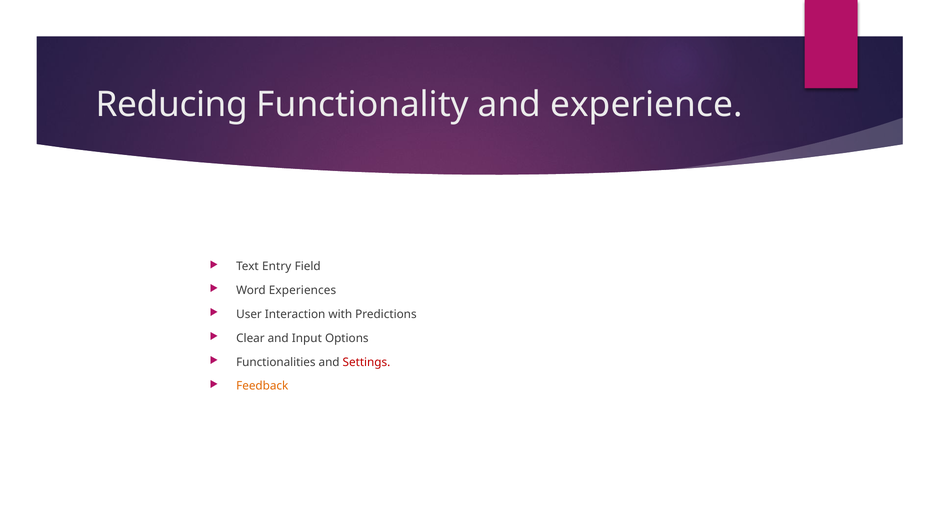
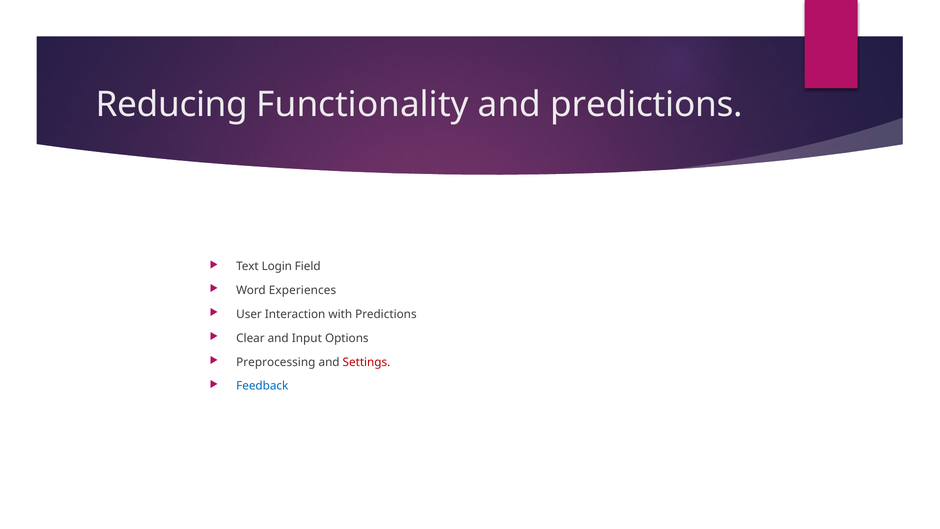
and experience: experience -> predictions
Entry: Entry -> Login
Functionalities: Functionalities -> Preprocessing
Feedback colour: orange -> blue
